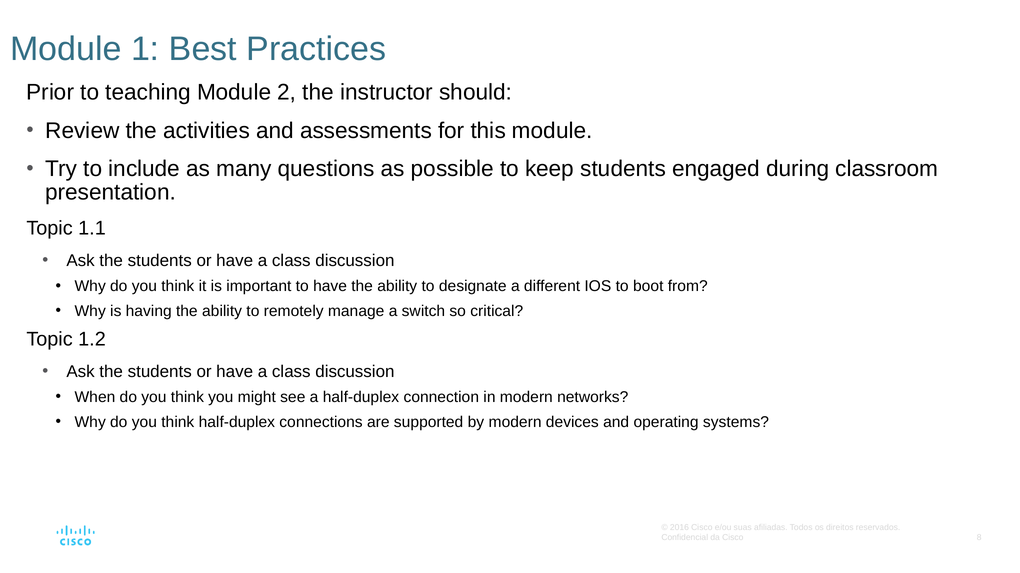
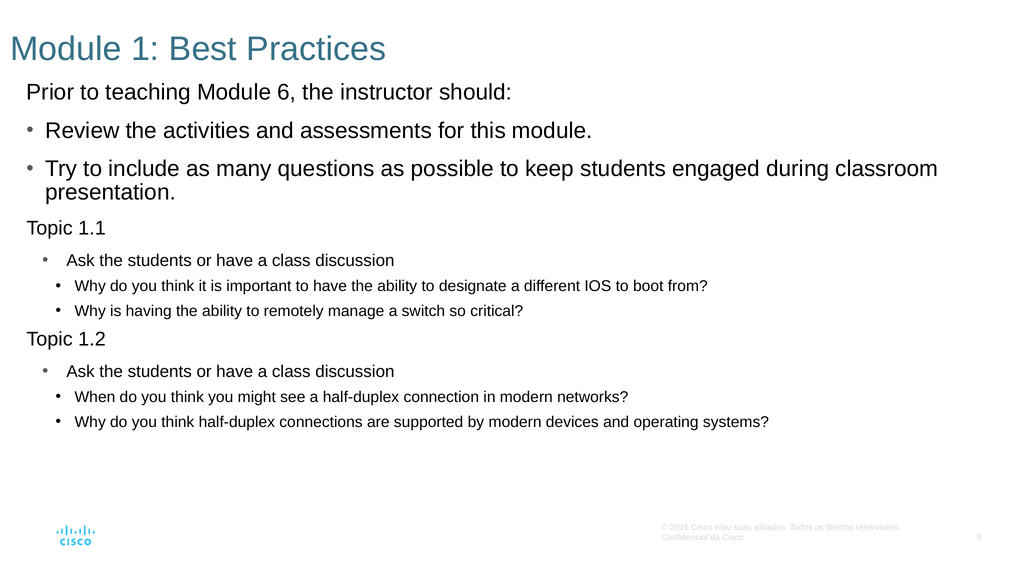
2: 2 -> 6
